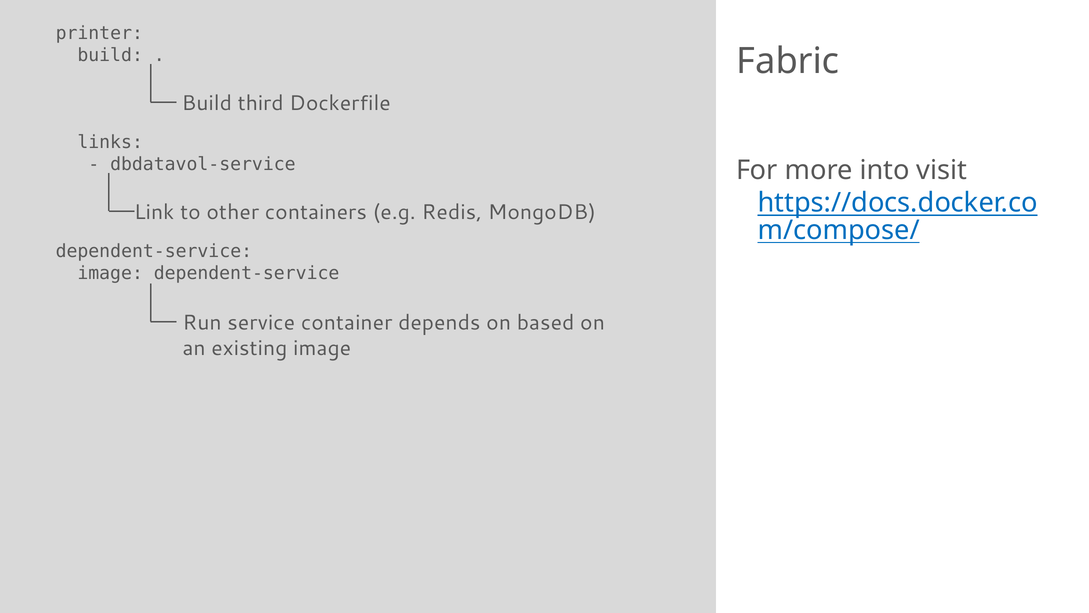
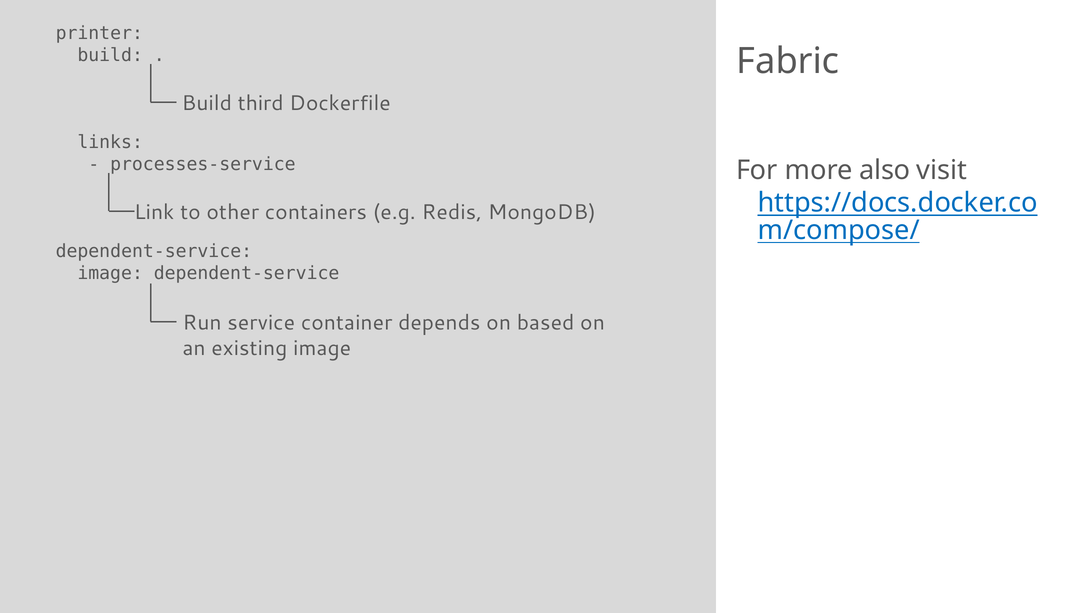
dbdatavol-service: dbdatavol-service -> processes-service
into: into -> also
